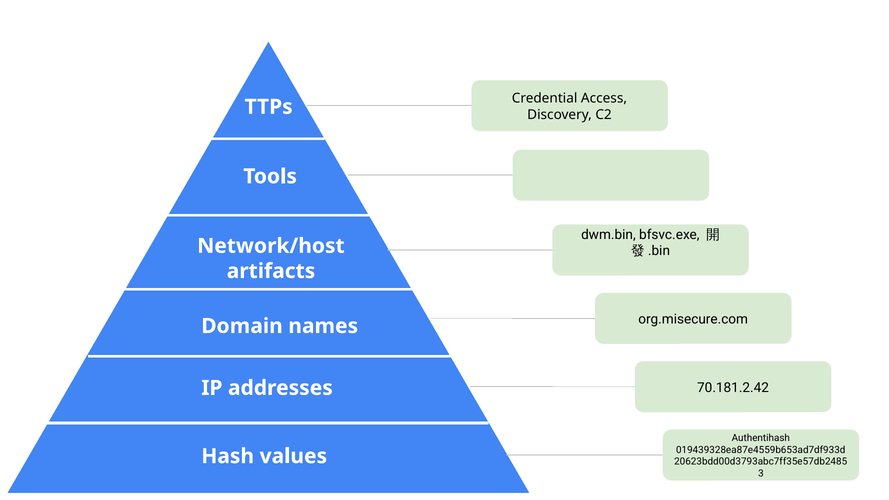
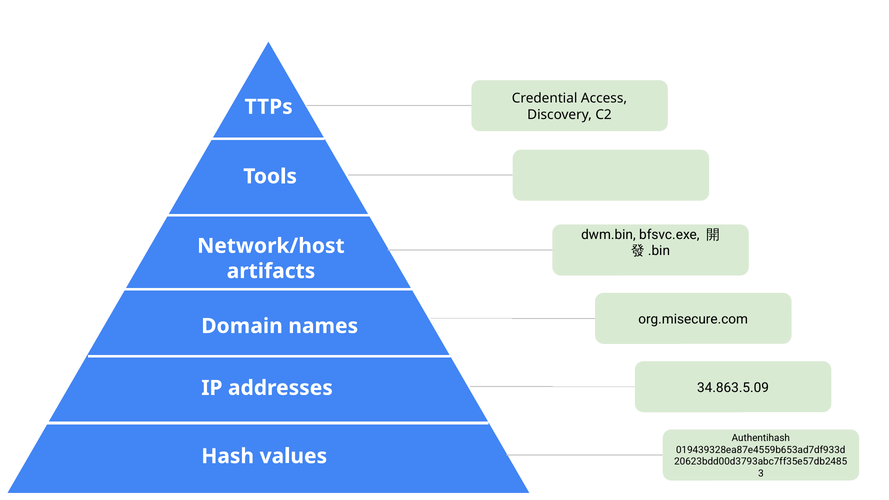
70.181.2.42: 70.181.2.42 -> 34.863.5.09
